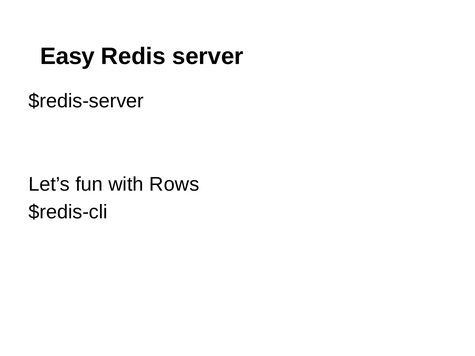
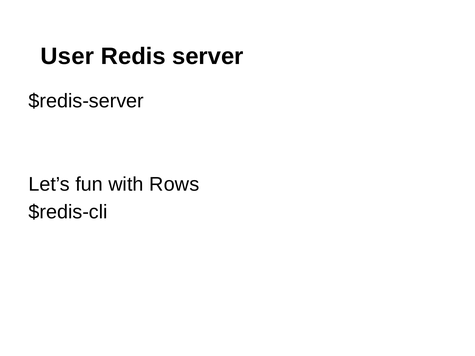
Easy: Easy -> User
